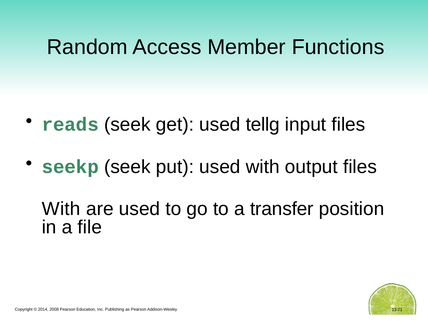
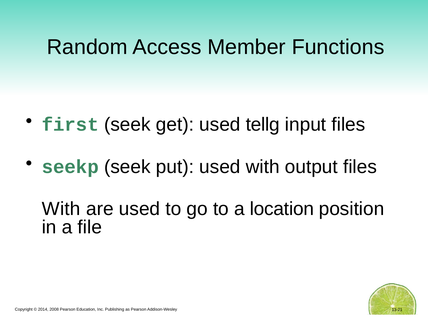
reads: reads -> first
transfer: transfer -> location
